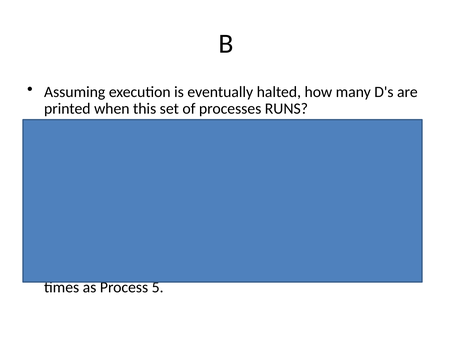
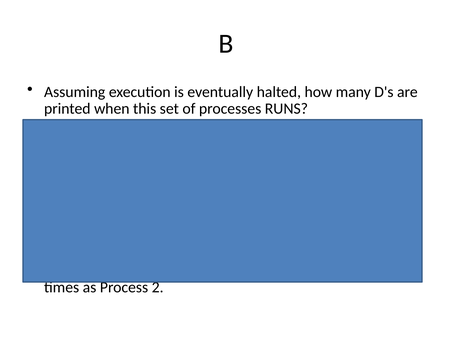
as Process 5: 5 -> 2
